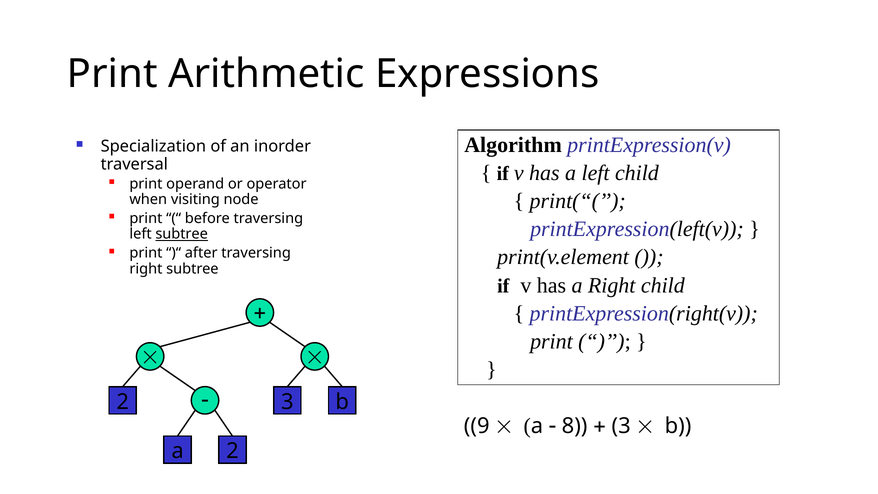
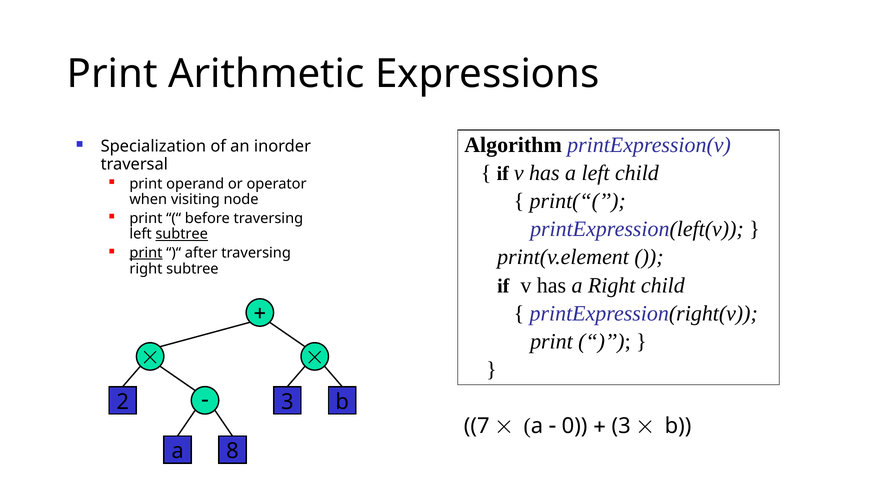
print at (146, 253) underline: none -> present
9: 9 -> 7
8: 8 -> 0
a 2: 2 -> 8
